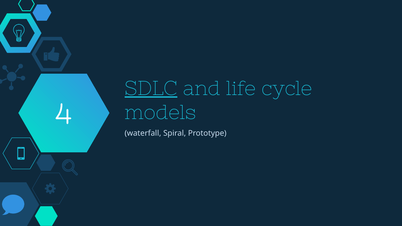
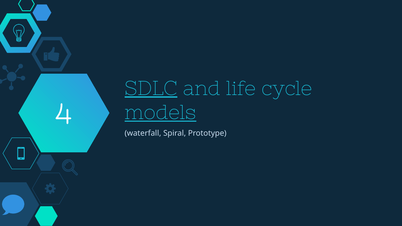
models underline: none -> present
